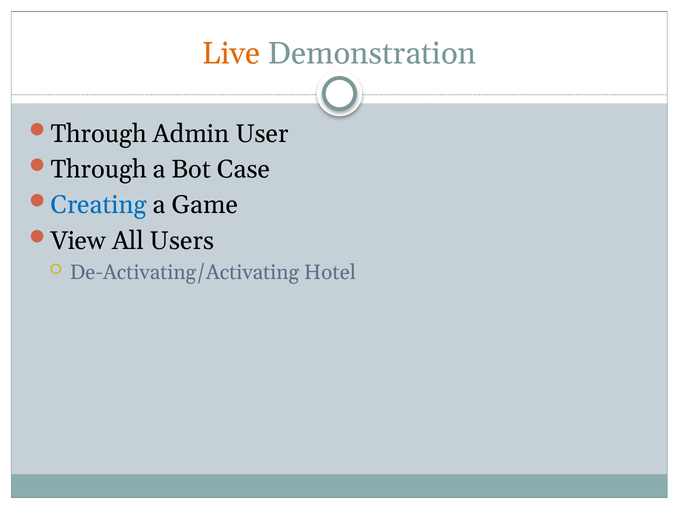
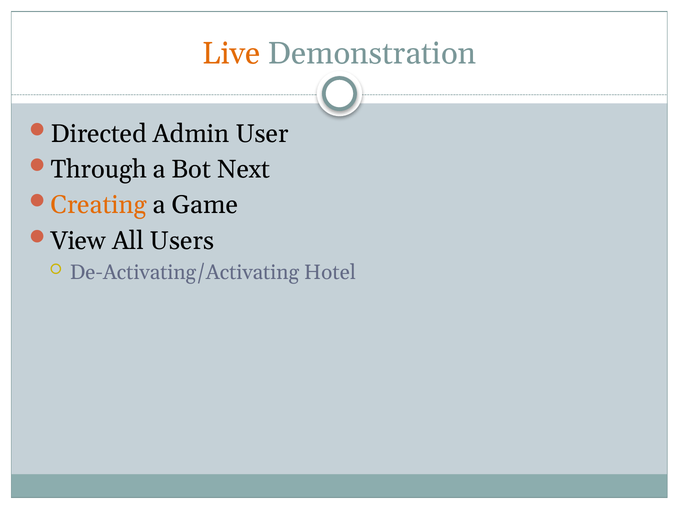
Through at (99, 134): Through -> Directed
Case: Case -> Next
Creating colour: blue -> orange
